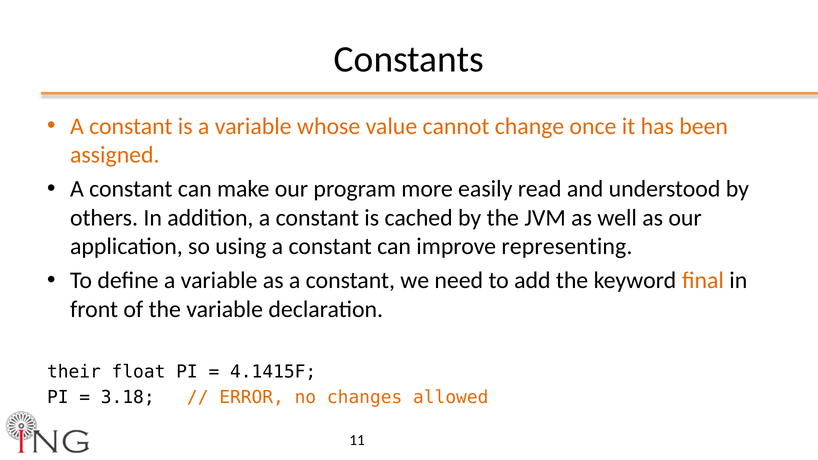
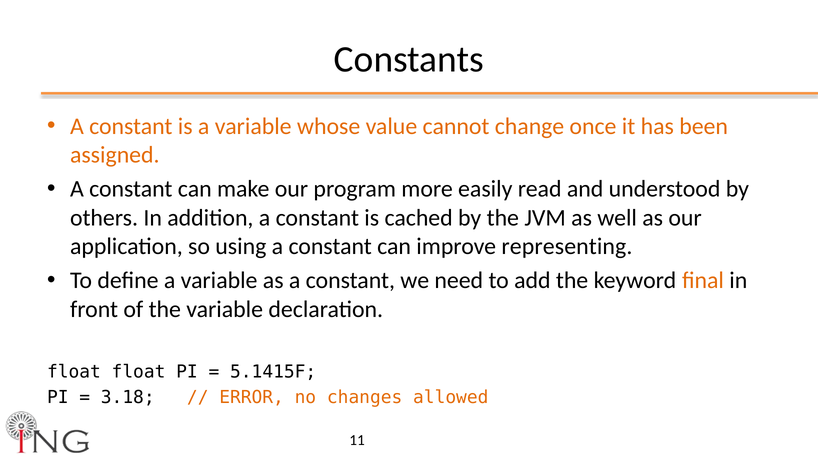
their at (74, 372): their -> float
4.1415F: 4.1415F -> 5.1415F
